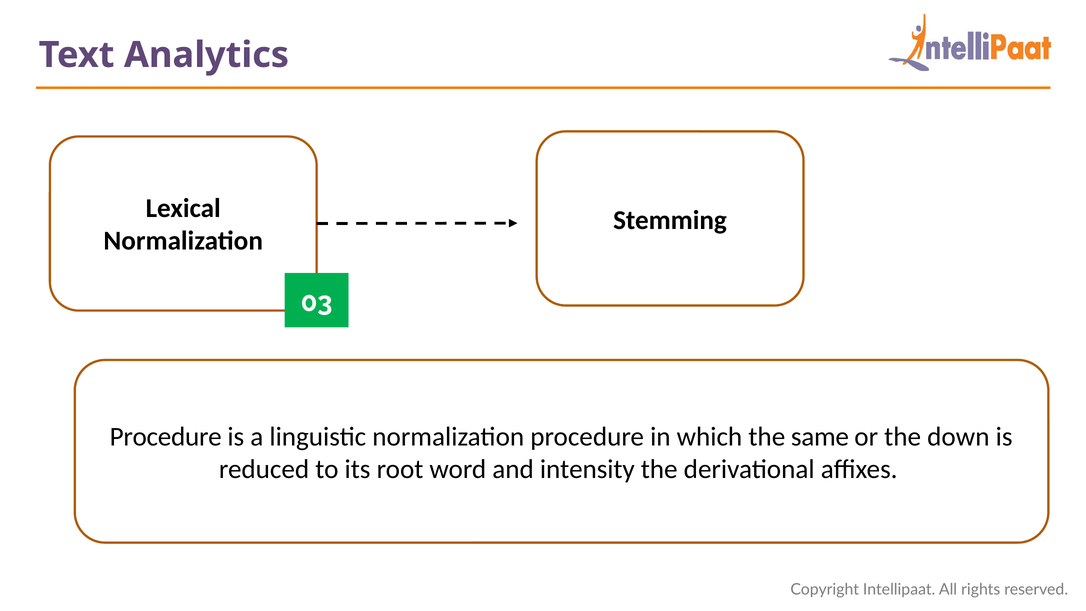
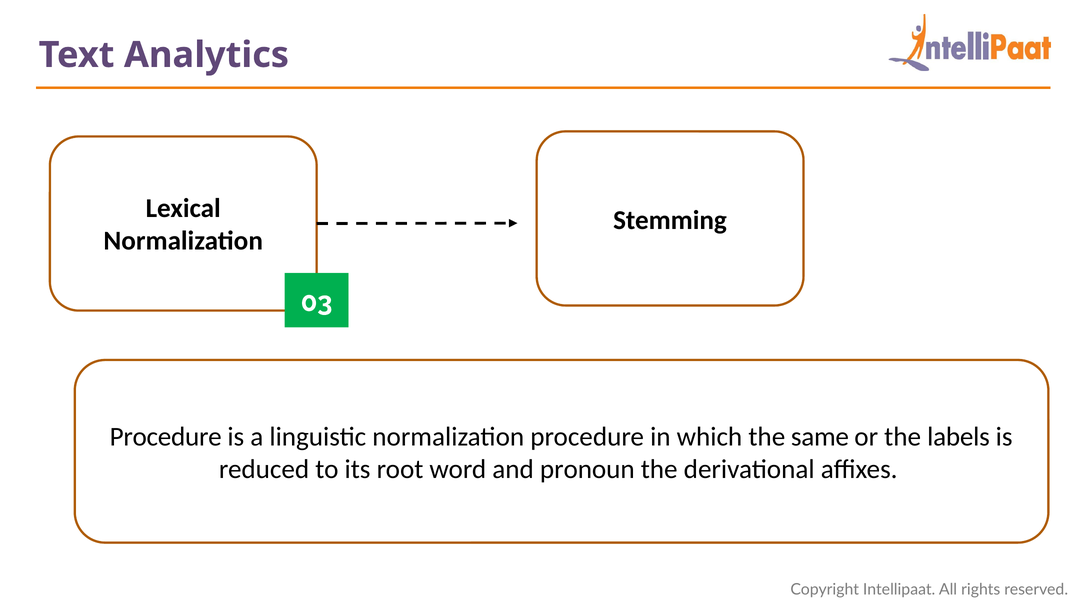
down: down -> labels
intensity: intensity -> pronoun
